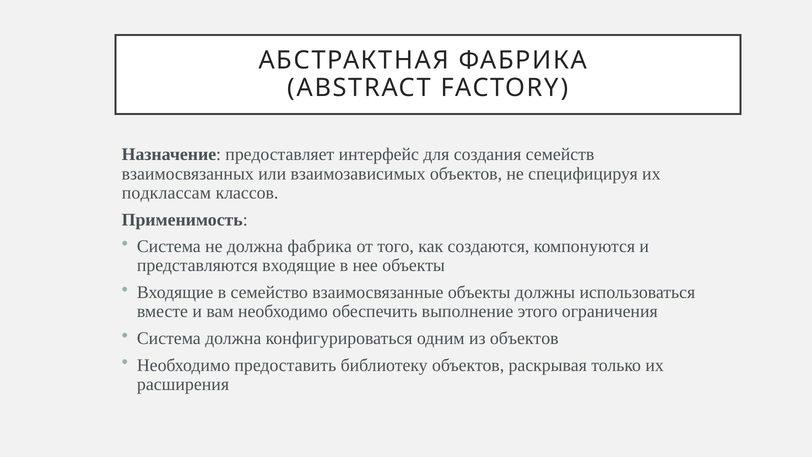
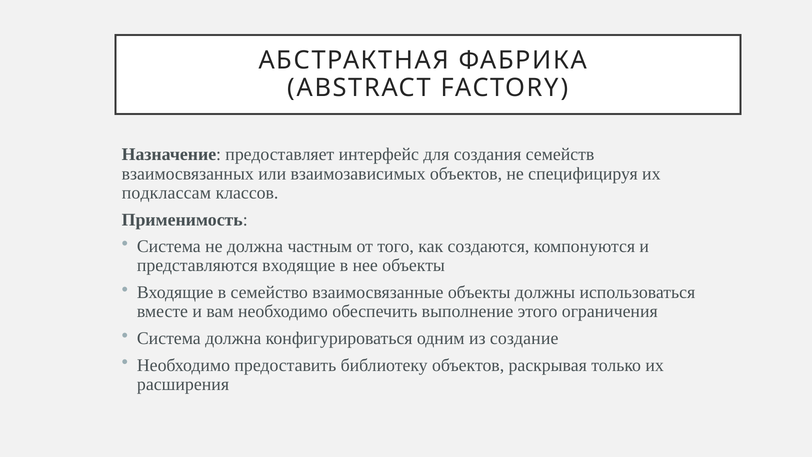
должна фабрика: фабрика -> частным
из объектов: объектов -> создание
